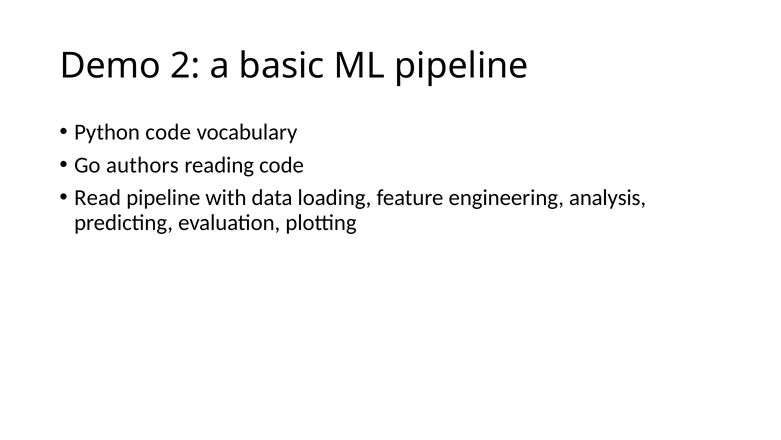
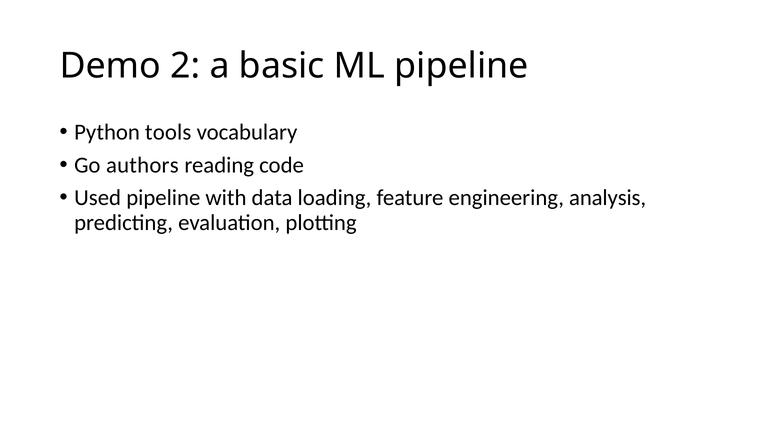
Python code: code -> tools
Read: Read -> Used
